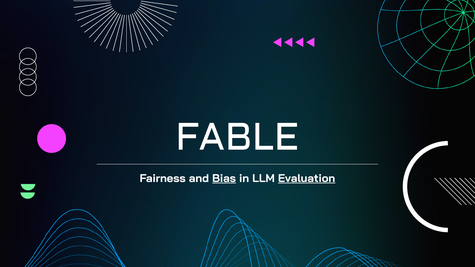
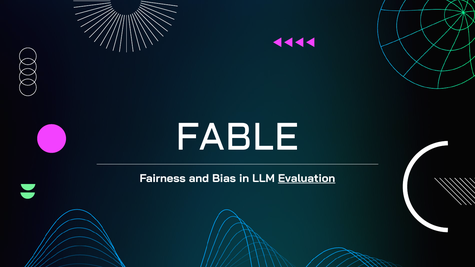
Bias underline: present -> none
